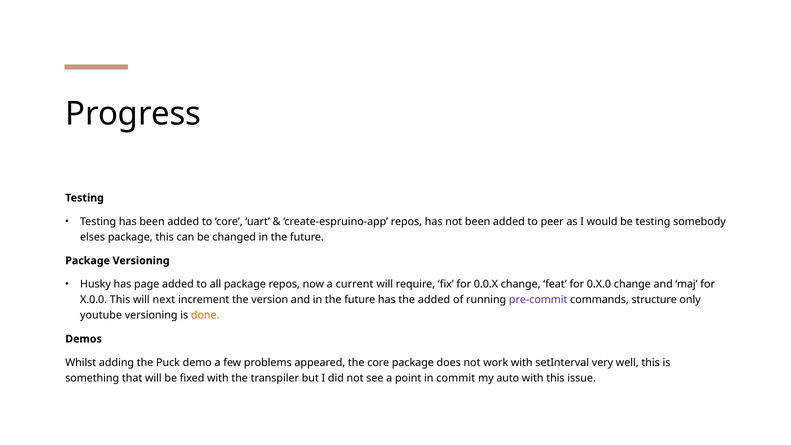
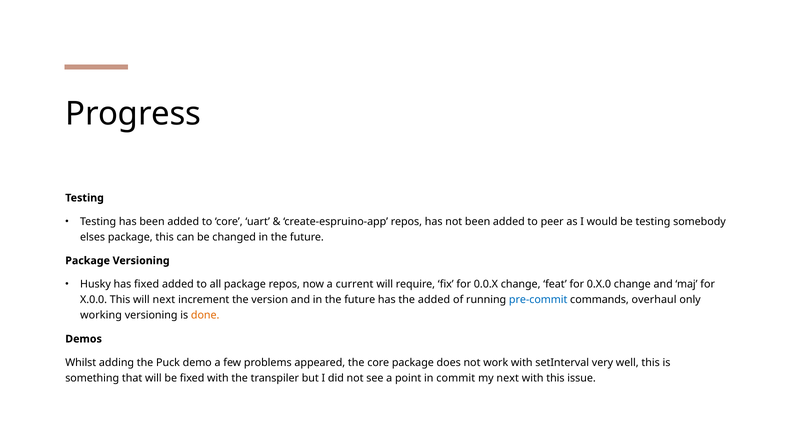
has page: page -> fixed
pre-commit colour: purple -> blue
structure: structure -> overhaul
youtube: youtube -> working
my auto: auto -> next
